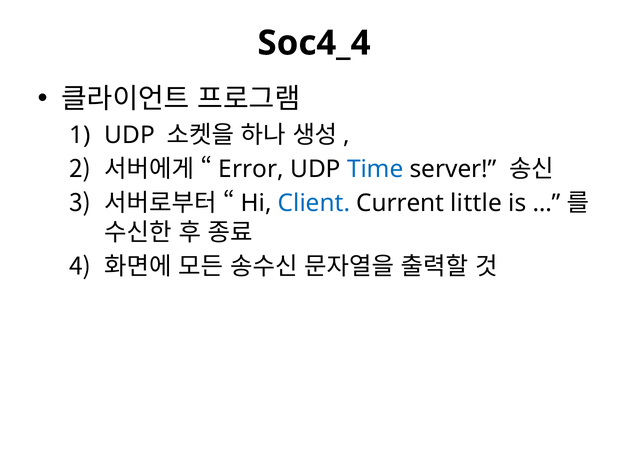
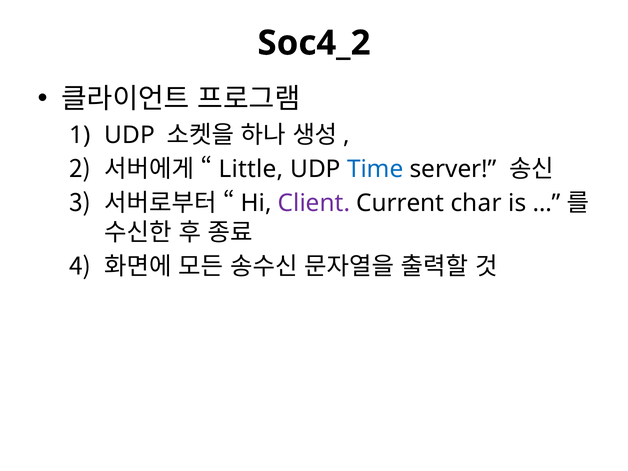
Soc4_4: Soc4_4 -> Soc4_2
Error: Error -> Little
Client colour: blue -> purple
little: little -> char
